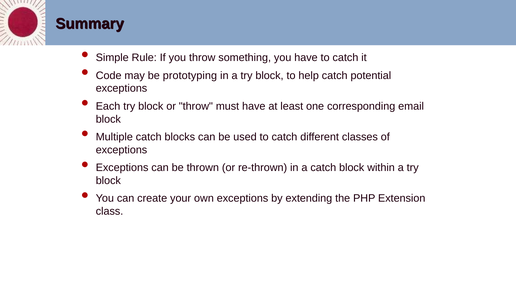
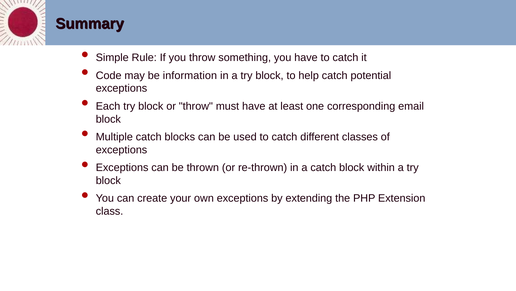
prototyping: prototyping -> information
